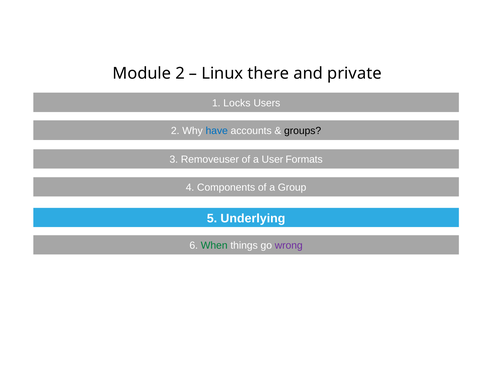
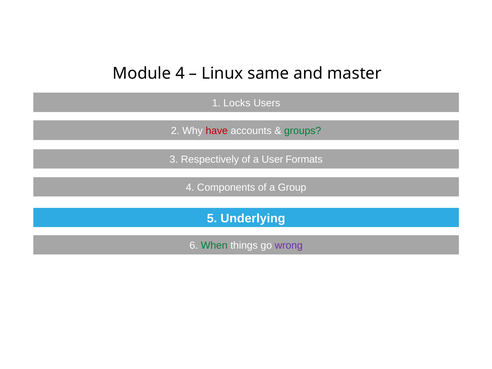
Module 2: 2 -> 4
there: there -> same
private: private -> master
have colour: blue -> red
groups colour: black -> green
Removeuser: Removeuser -> Respectively
